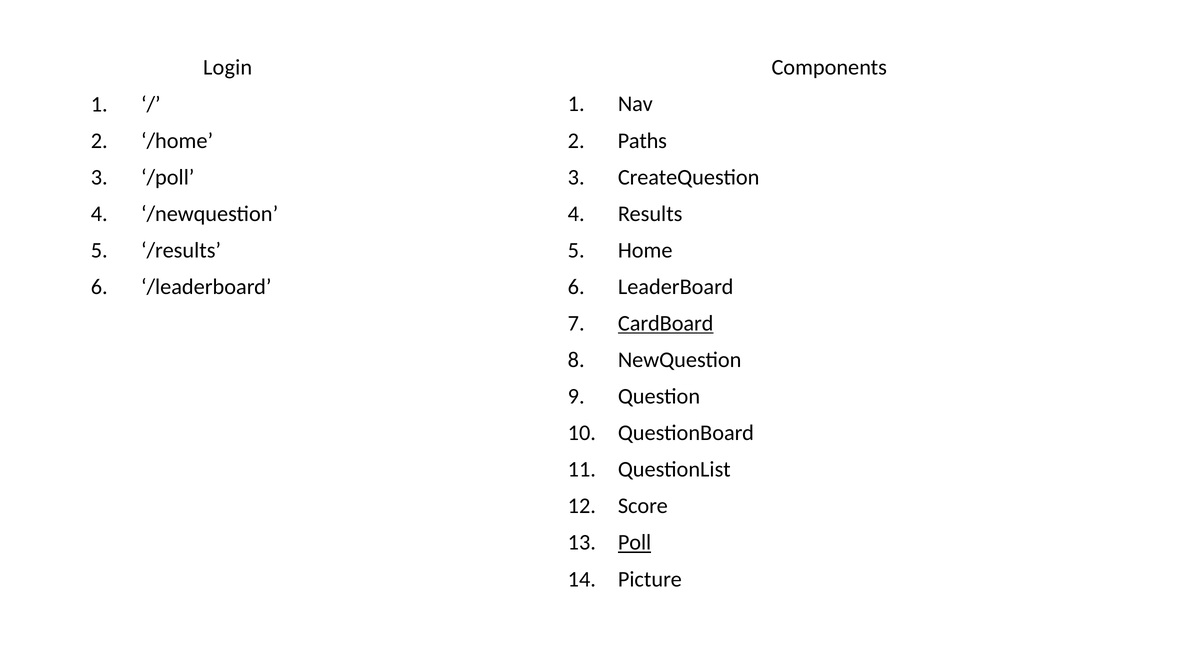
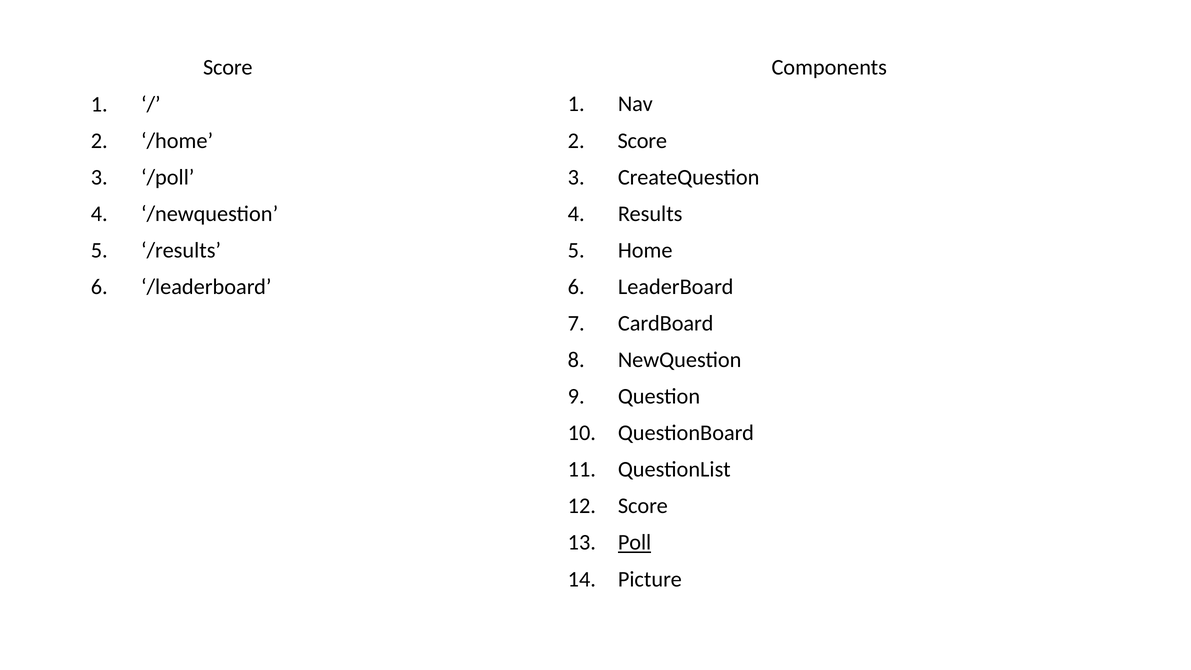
Login at (228, 68): Login -> Score
Paths at (642, 141): Paths -> Score
CardBoard underline: present -> none
